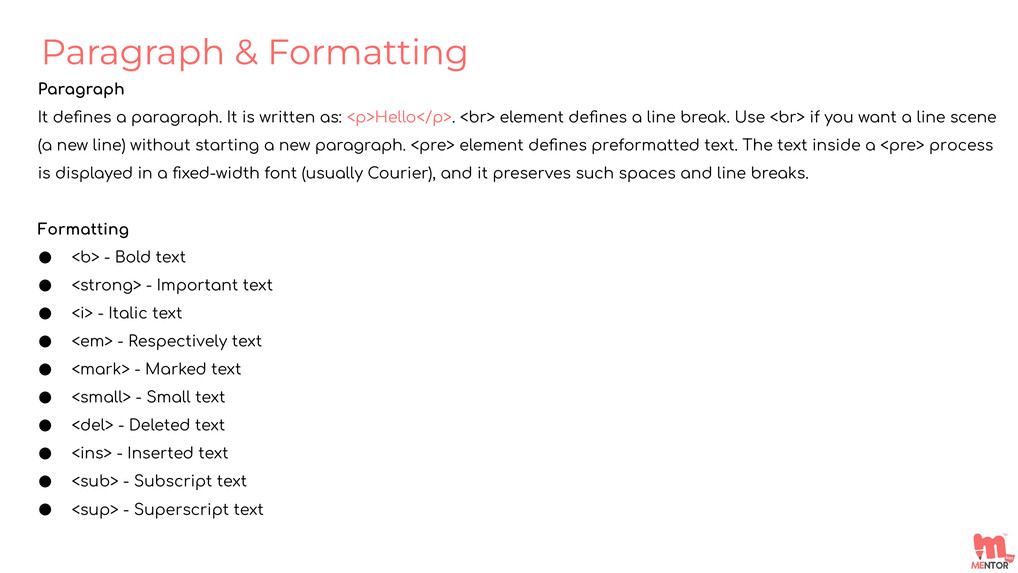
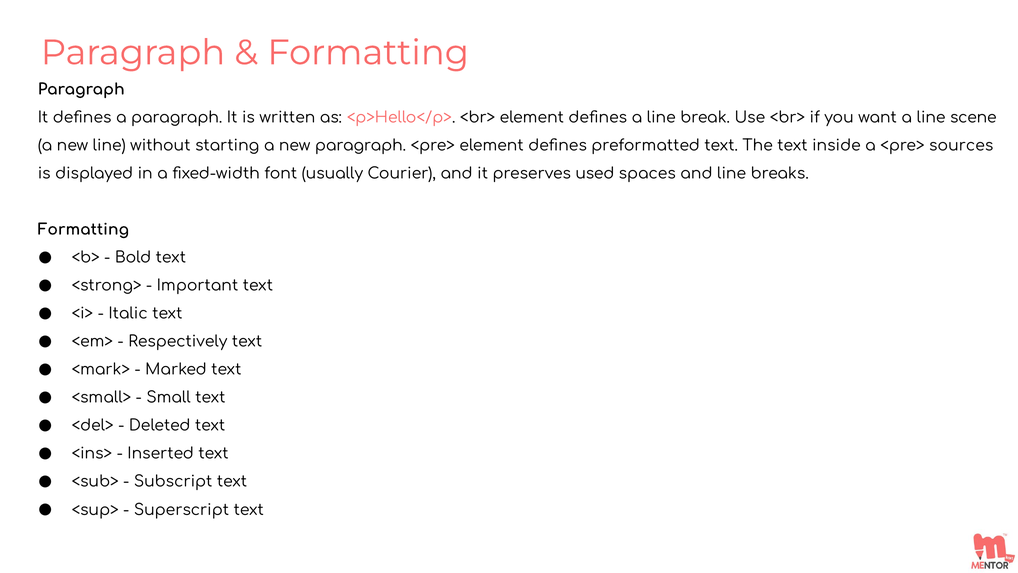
process: process -> sources
such: such -> used
